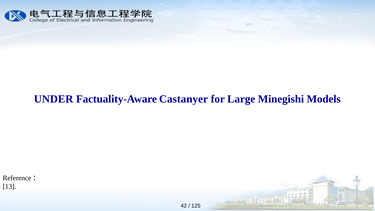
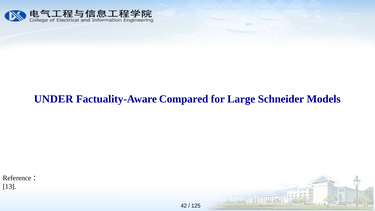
Castanyer: Castanyer -> Compared
Minegishi: Minegishi -> Schneider
